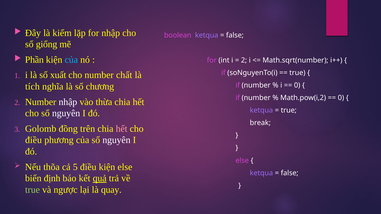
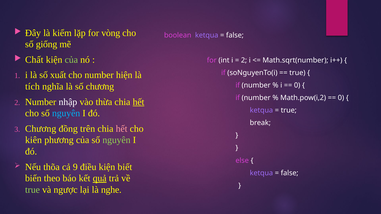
for nhập: nhập -> vòng
Phần: Phần -> Chất
của at (71, 60) colour: light blue -> light green
chất: chất -> hiện
hết at (139, 102) underline: none -> present
nguyên at (66, 113) colour: white -> light blue
3 Golomb: Golomb -> Chương
điều at (34, 140): điều -> kiên
nguyên at (116, 140) colour: white -> light green
5: 5 -> 9
kiện else: else -> biết
định: định -> theo
quay: quay -> nghe
